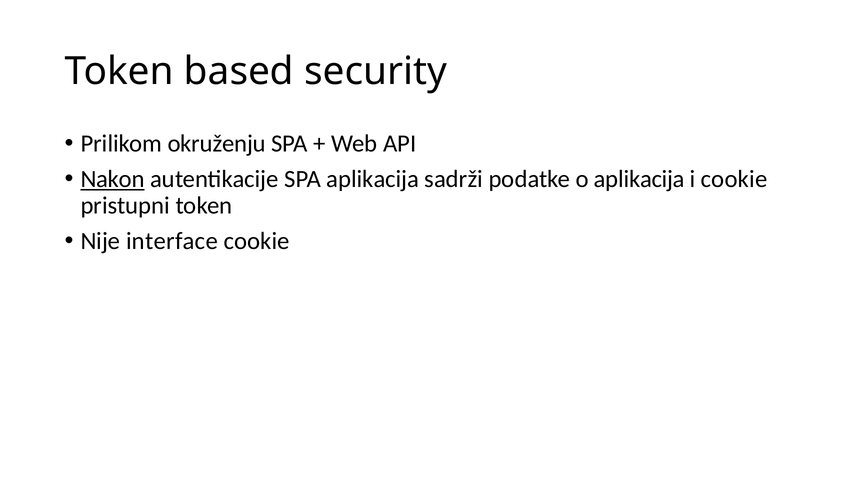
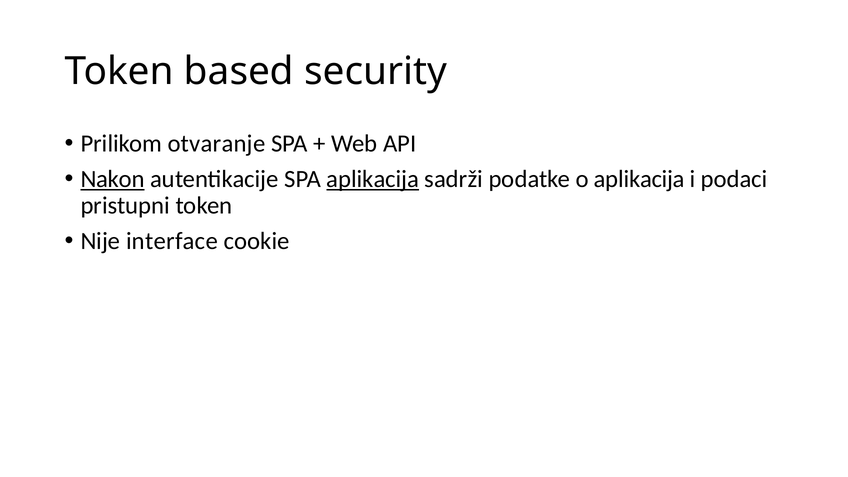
okruženju: okruženju -> otvaranje
aplikacija at (373, 179) underline: none -> present
i cookie: cookie -> podaci
